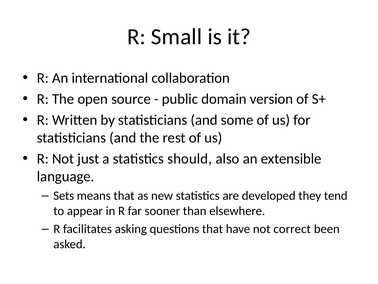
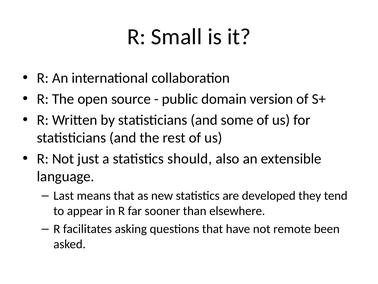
Sets: Sets -> Last
correct: correct -> remote
